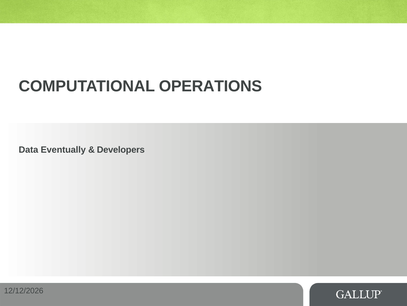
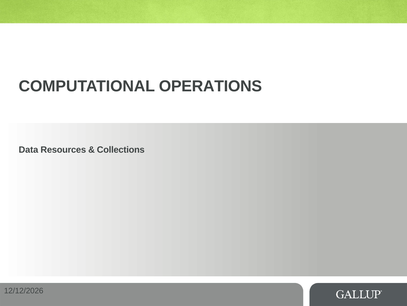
Eventually: Eventually -> Resources
Developers: Developers -> Collections
